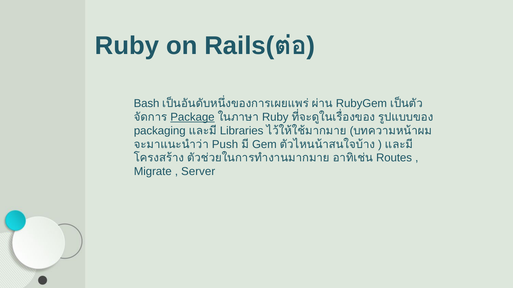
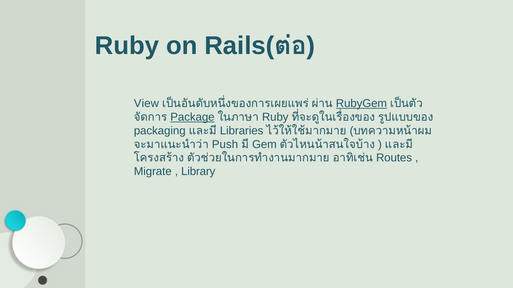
Bash: Bash -> View
RubyGem underline: none -> present
Server: Server -> Library
